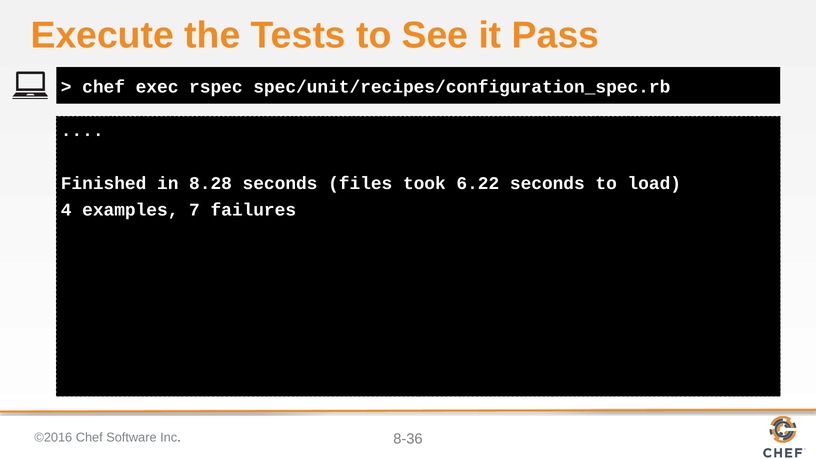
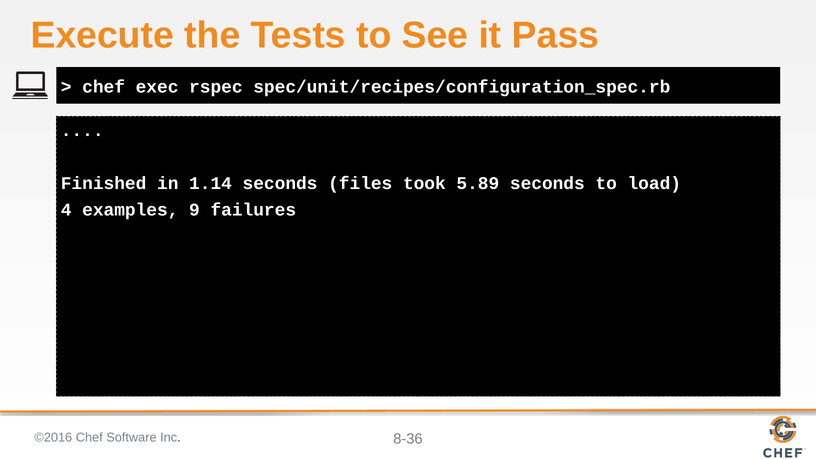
8.28: 8.28 -> 1.14
6.22: 6.22 -> 5.89
7: 7 -> 9
